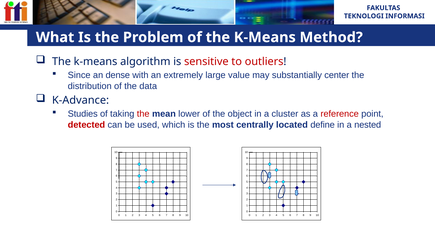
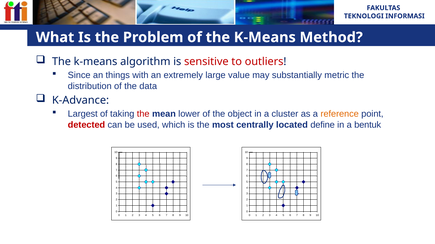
dense: dense -> things
center: center -> metric
Studies: Studies -> Largest
reference colour: red -> orange
nested: nested -> bentuk
